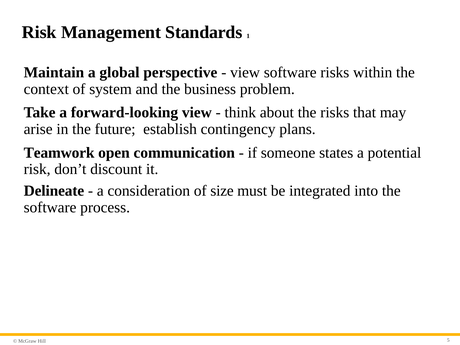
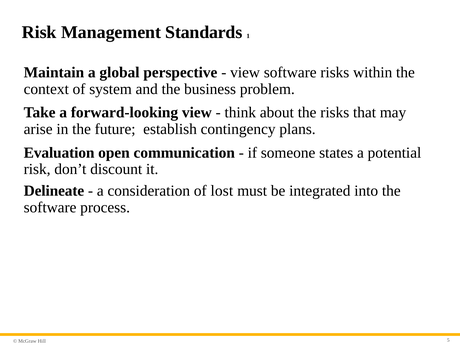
Teamwork: Teamwork -> Evaluation
size: size -> lost
